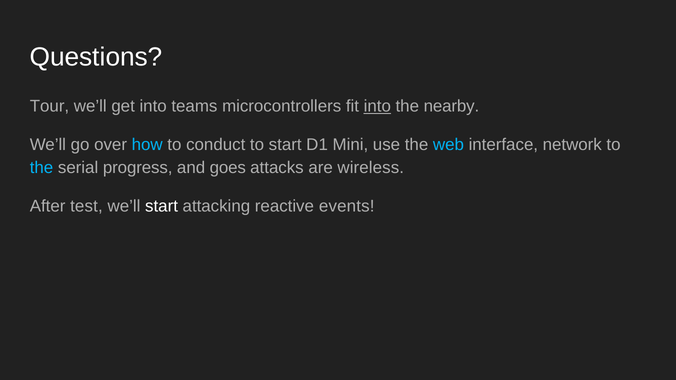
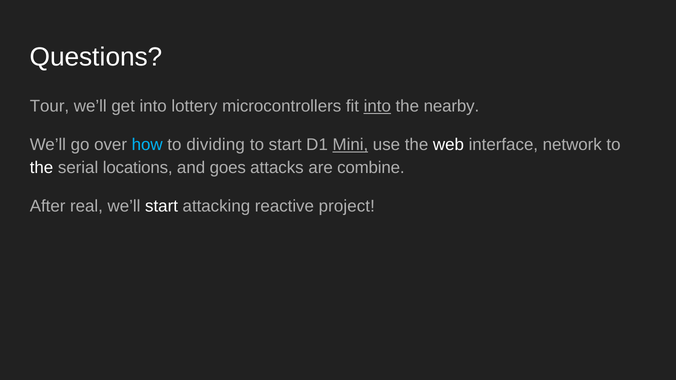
teams: teams -> lottery
conduct: conduct -> dividing
Mini underline: none -> present
web colour: light blue -> white
the at (42, 168) colour: light blue -> white
progress: progress -> locations
wireless: wireless -> combine
test: test -> real
events: events -> project
